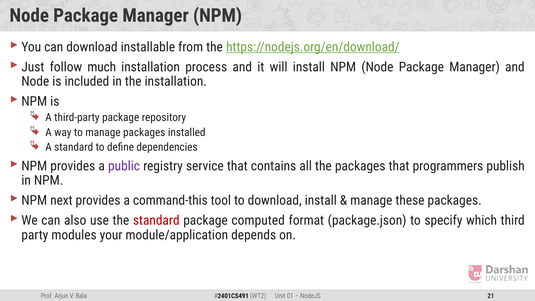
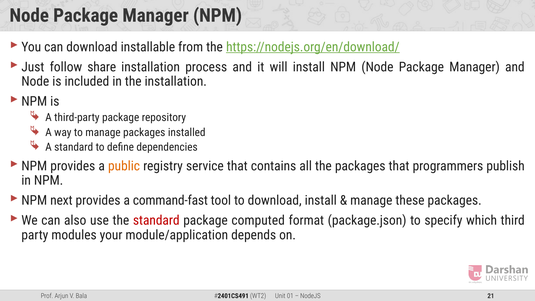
much: much -> share
public colour: purple -> orange
command-this: command-this -> command-fast
